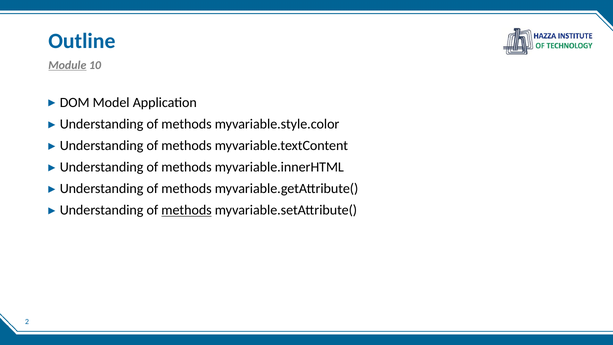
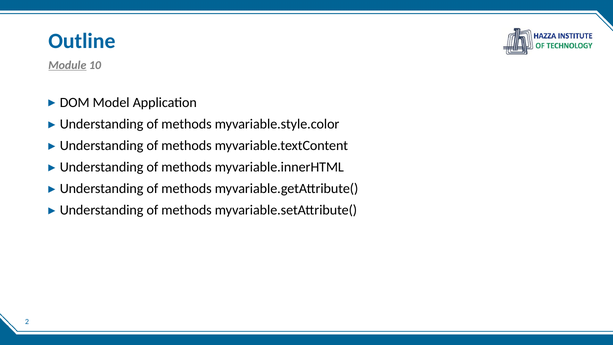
methods at (187, 210) underline: present -> none
